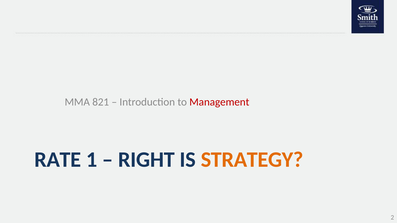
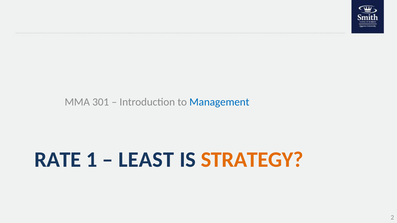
821: 821 -> 301
Management colour: red -> blue
RIGHT: RIGHT -> LEAST
